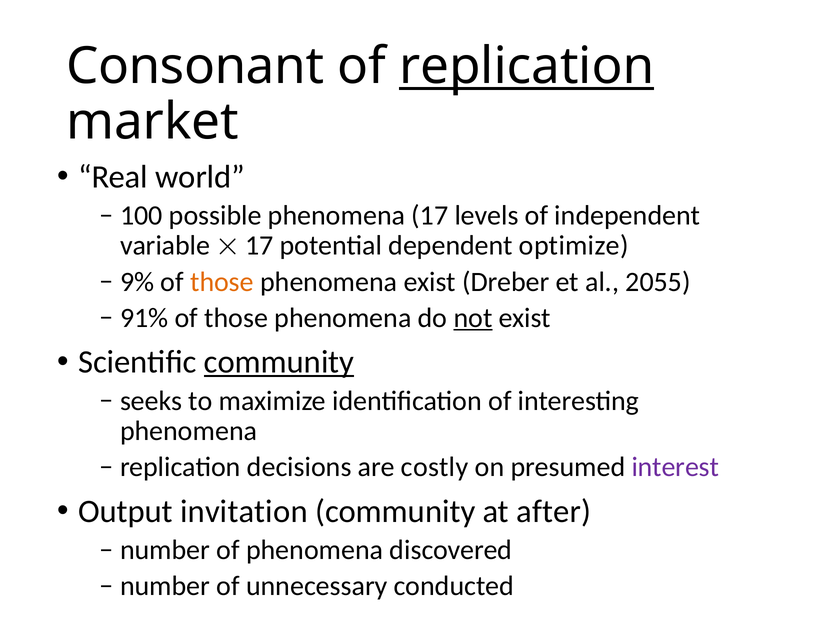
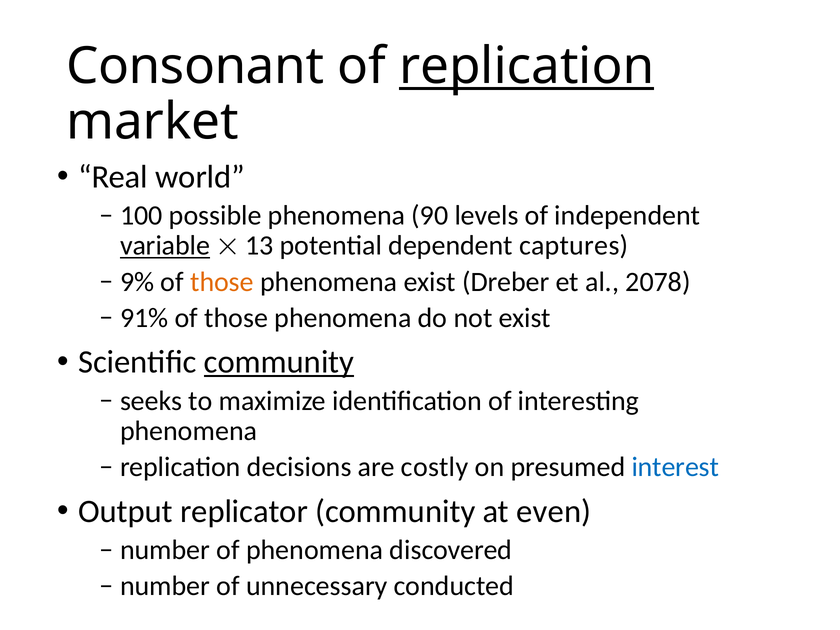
phenomena 17: 17 -> 90
variable underline: none -> present
17 at (259, 246): 17 -> 13
optimize: optimize -> captures
2055: 2055 -> 2078
not underline: present -> none
interest colour: purple -> blue
invitation: invitation -> replicator
after: after -> even
